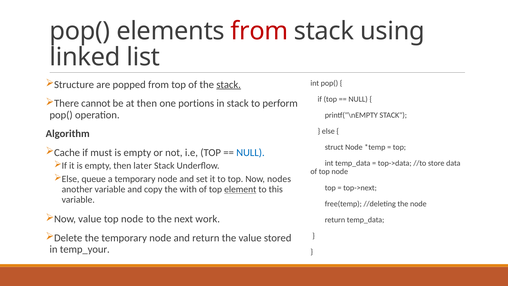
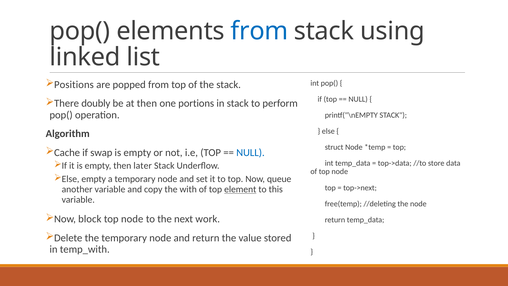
from at (259, 31) colour: red -> blue
Structure: Structure -> Positions
stack at (229, 84) underline: present -> none
cannot: cannot -> doubly
must: must -> swap
queue at (94, 179): queue -> empty
nodes: nodes -> queue
Now value: value -> block
temp_your: temp_your -> temp_with
